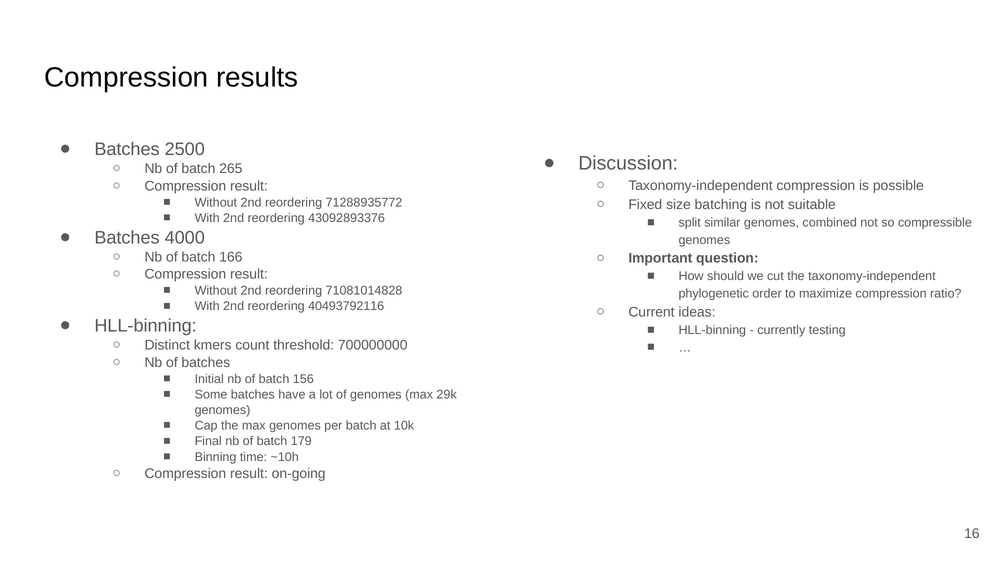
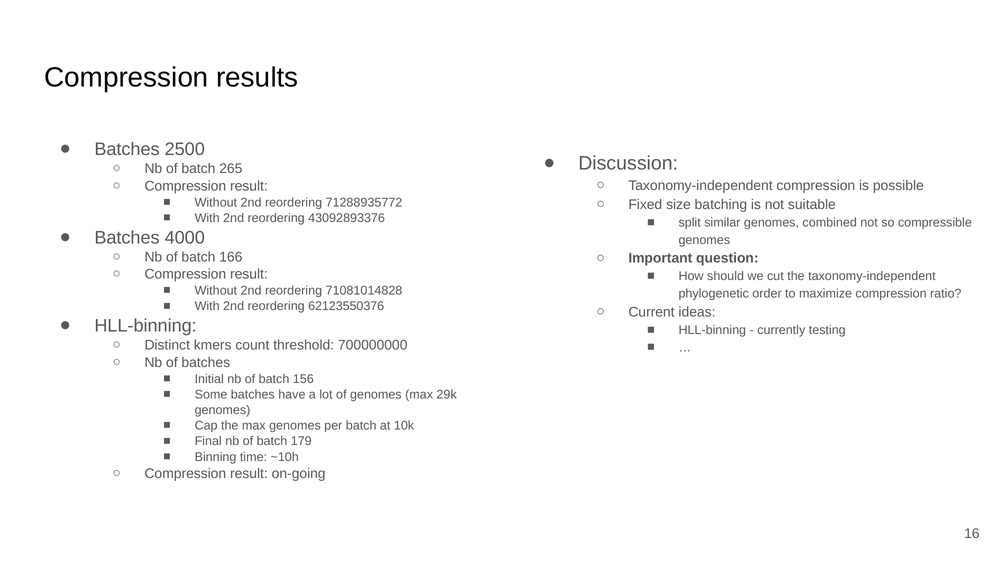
40493792116: 40493792116 -> 62123550376
